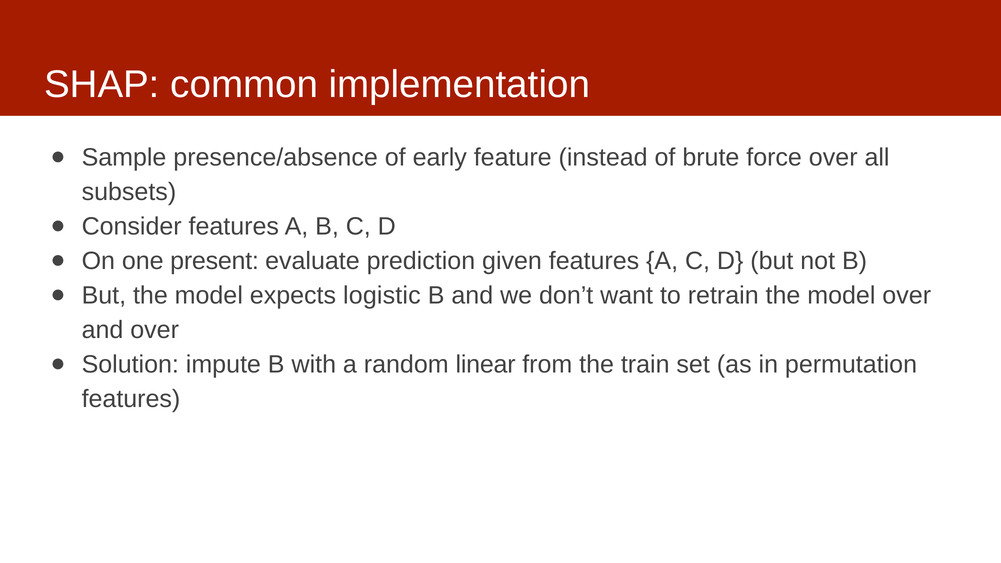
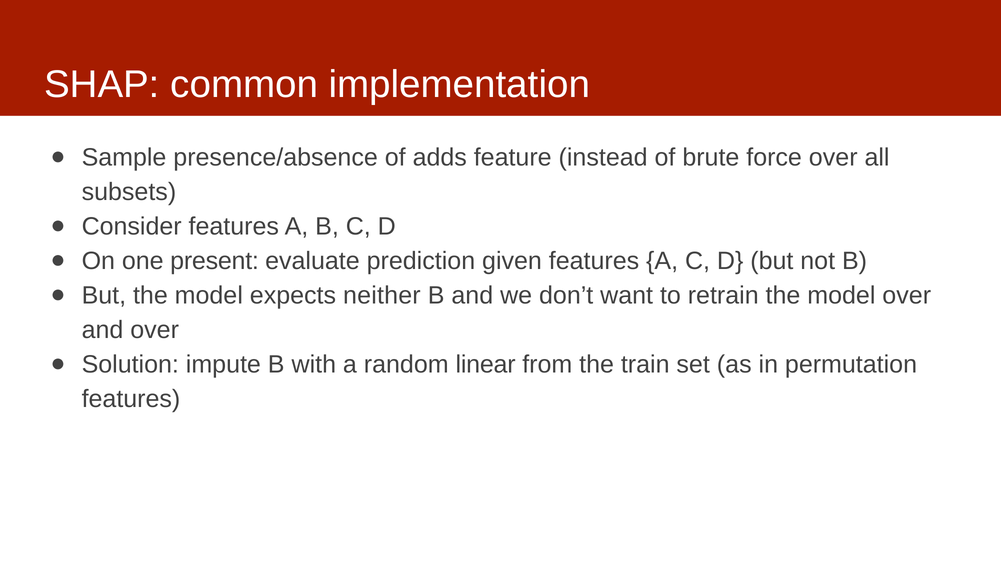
early: early -> adds
logistic: logistic -> neither
